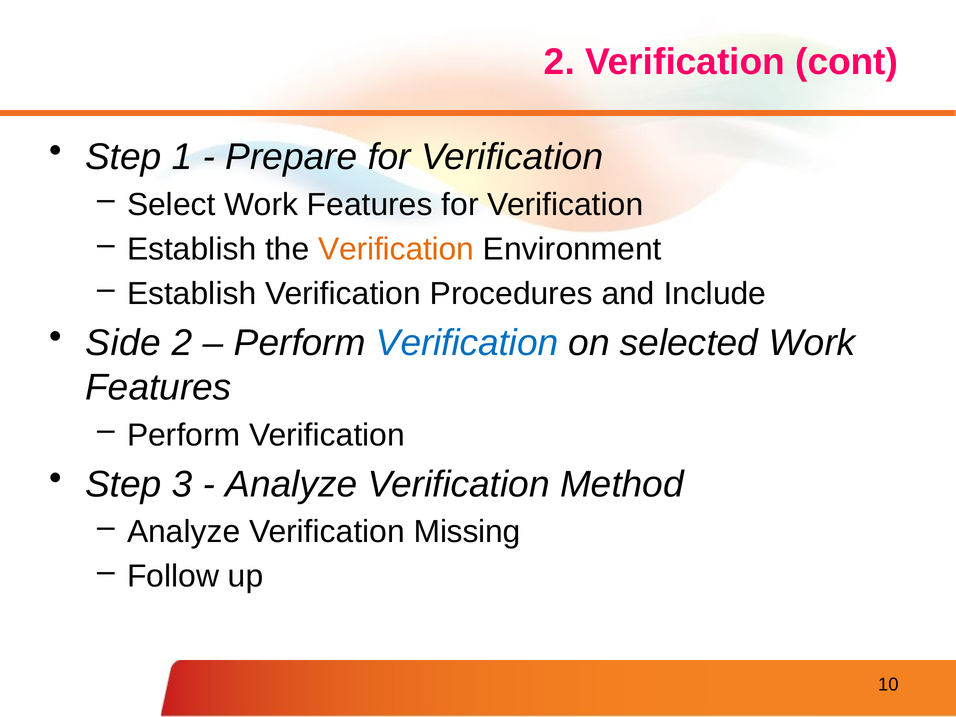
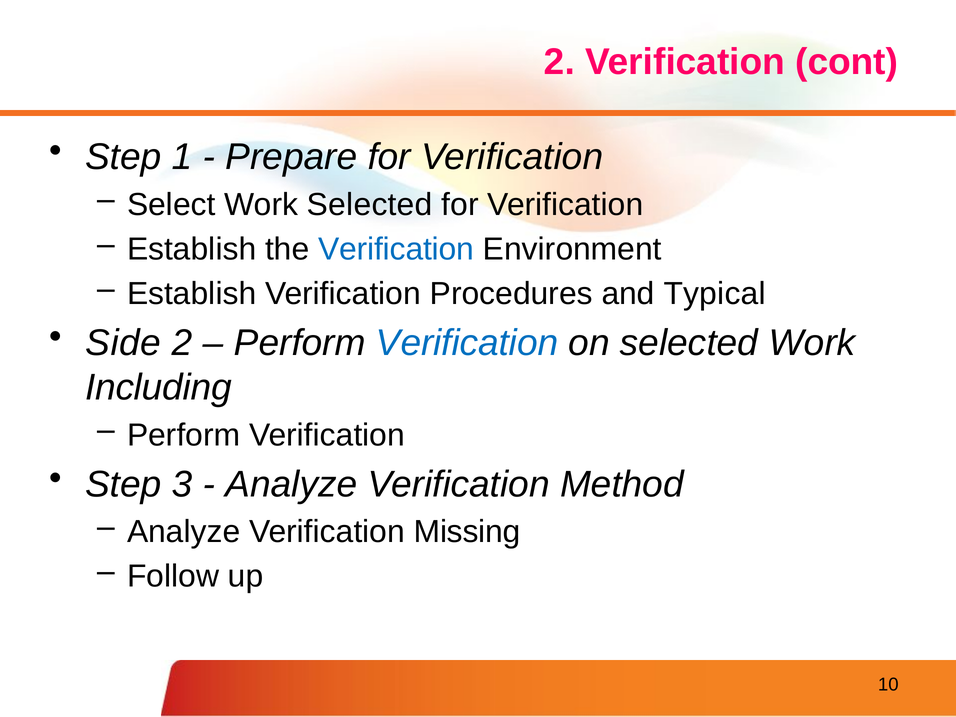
Select Work Features: Features -> Selected
Verification at (396, 249) colour: orange -> blue
Include: Include -> Typical
Features at (158, 388): Features -> Including
